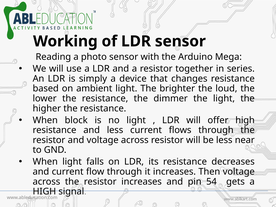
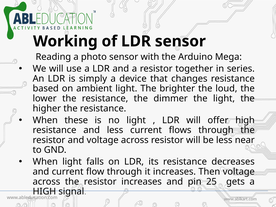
block: block -> these
54: 54 -> 25
